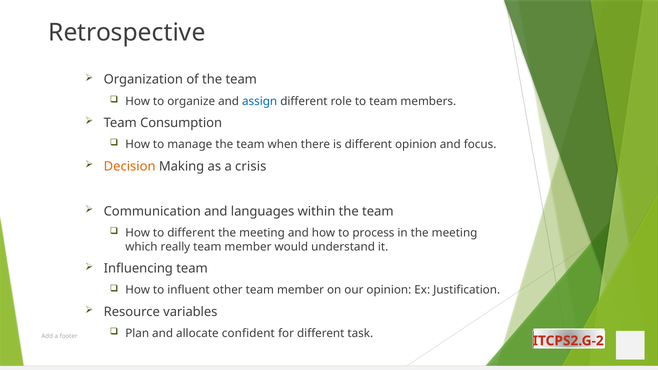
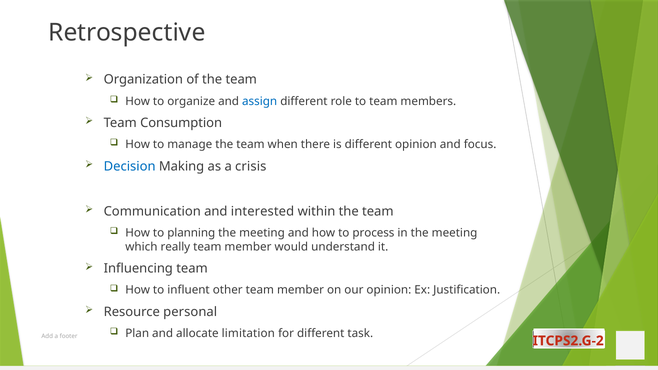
Decision colour: orange -> blue
languages: languages -> interested
to different: different -> planning
variables: variables -> personal
confident: confident -> limitation
